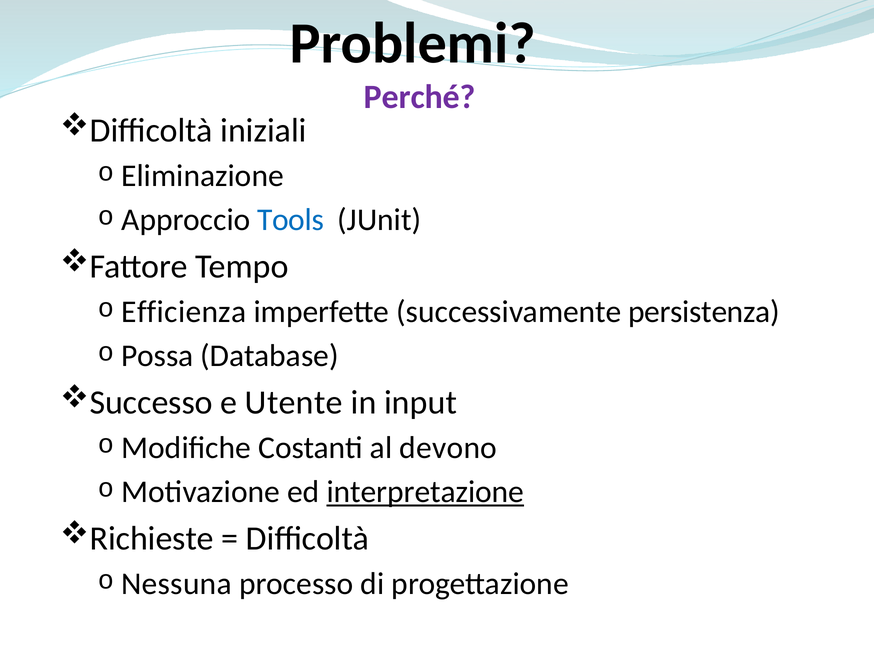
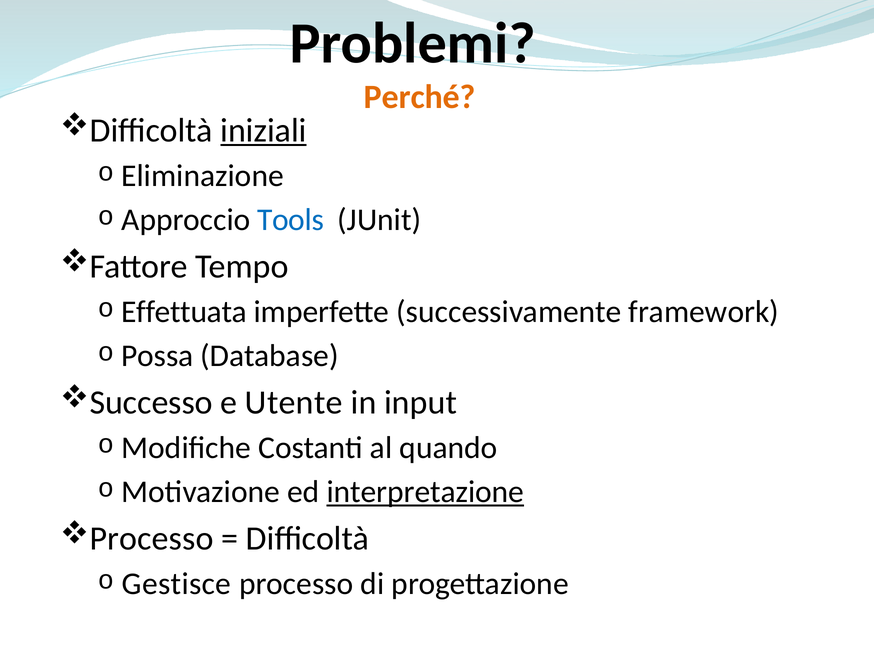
Perché colour: purple -> orange
iniziali underline: none -> present
Efficienza: Efficienza -> Effettuata
persistenza: persistenza -> framework
devono: devono -> quando
Richieste at (152, 538): Richieste -> Processo
Nessuna: Nessuna -> Gestisce
